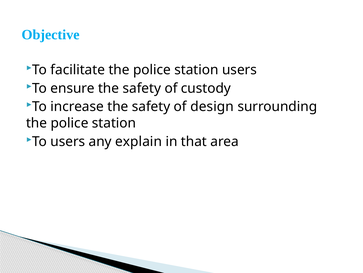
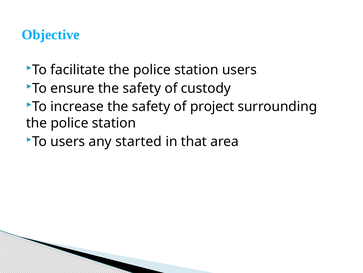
design: design -> project
explain: explain -> started
